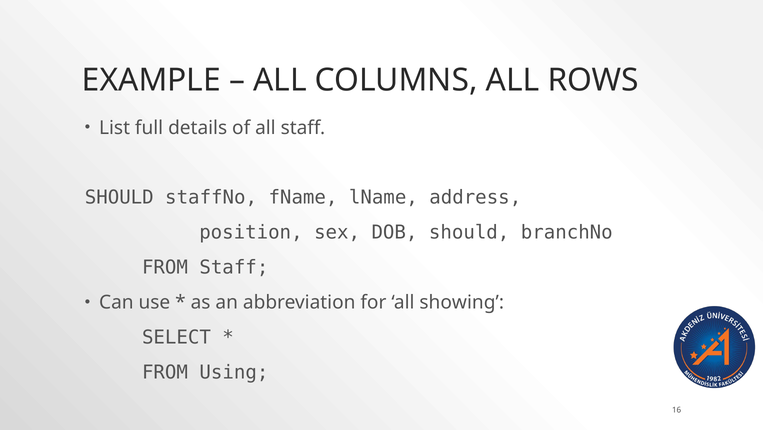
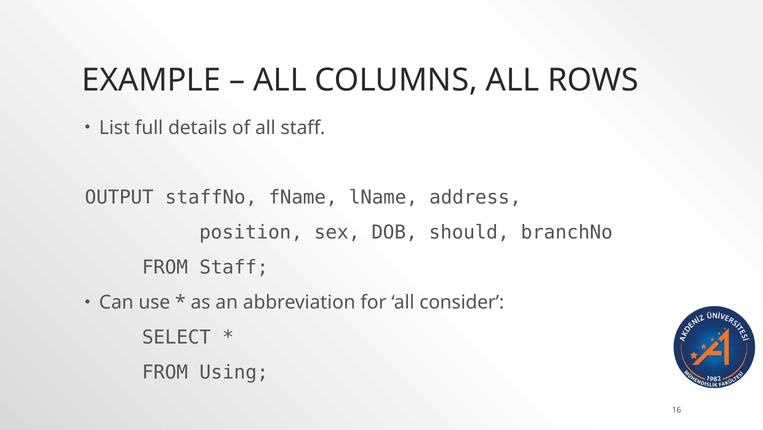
SHOULD at (119, 197): SHOULD -> OUTPUT
showing: showing -> consider
